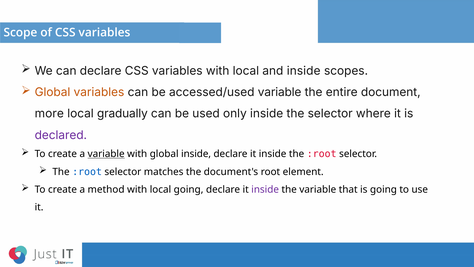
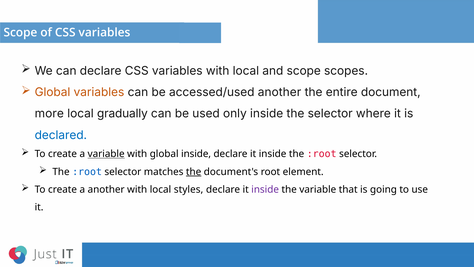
and inside: inside -> scope
accessed/used variable: variable -> another
declared colour: purple -> blue
the at (194, 171) underline: none -> present
a method: method -> another
local going: going -> styles
